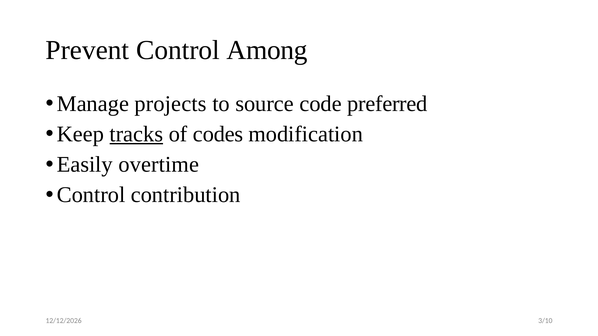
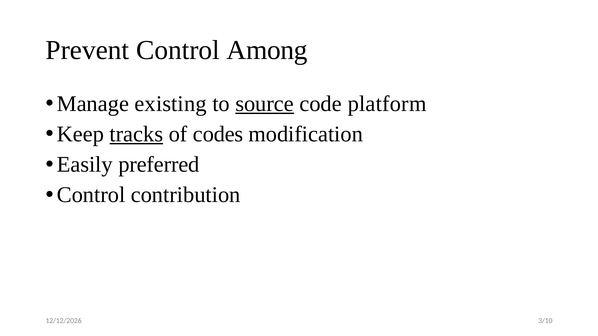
projects: projects -> existing
source underline: none -> present
preferred: preferred -> platform
overtime: overtime -> preferred
